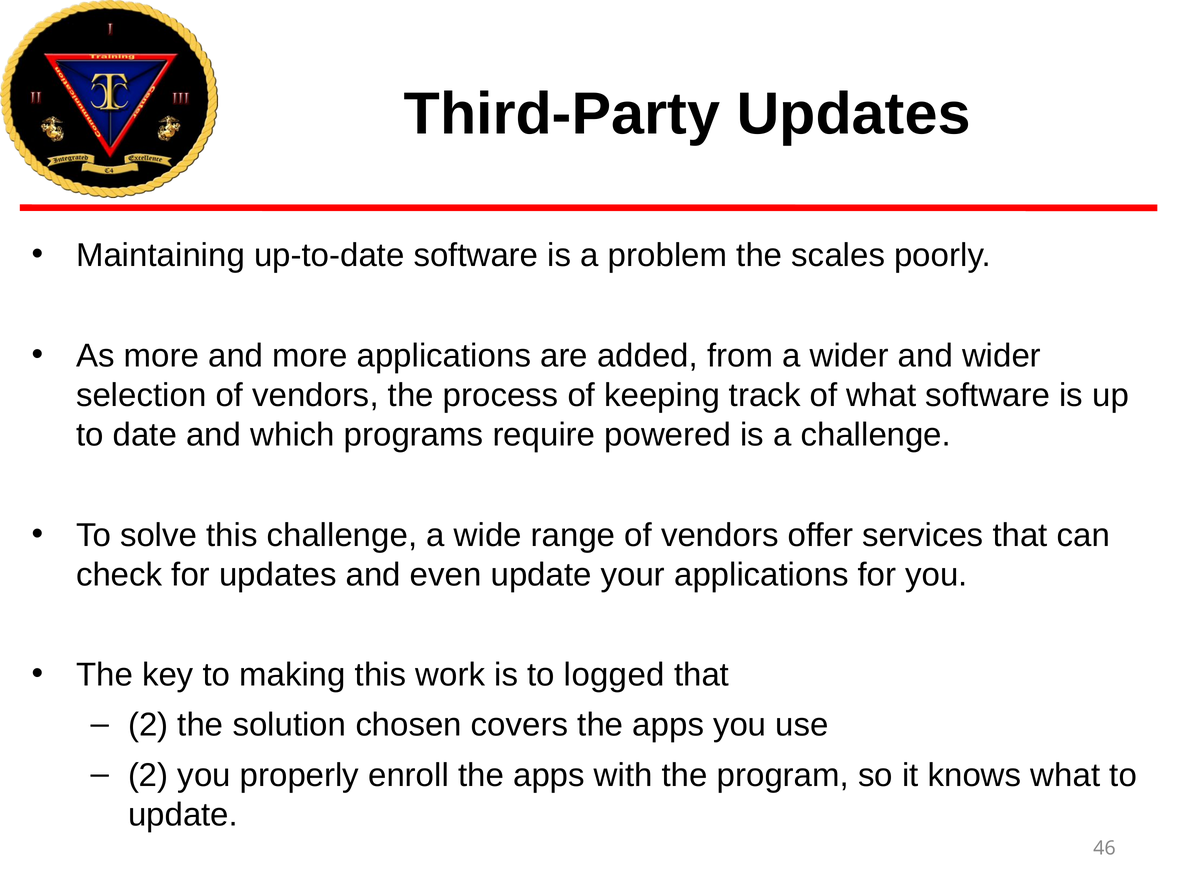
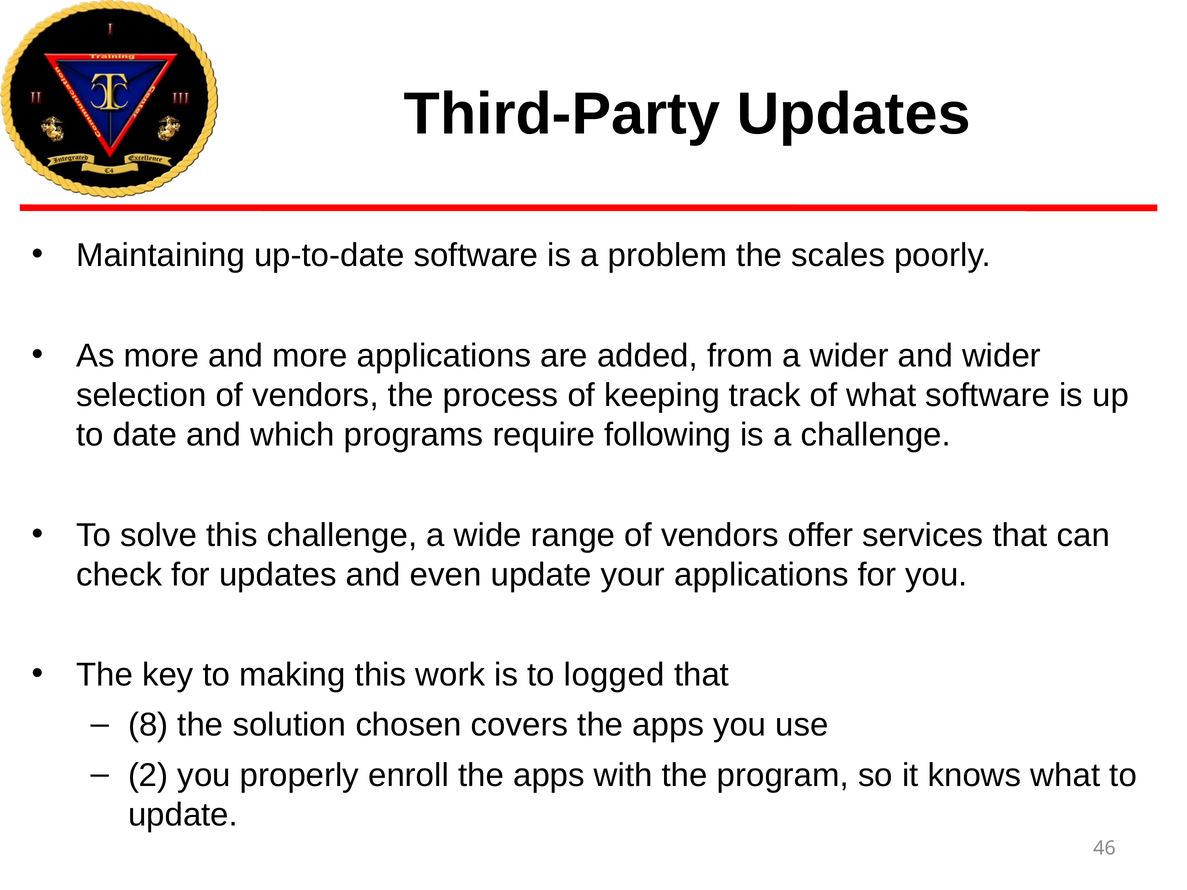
powered: powered -> following
2 at (148, 725): 2 -> 8
